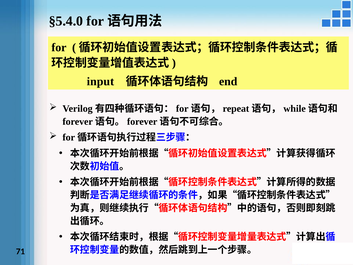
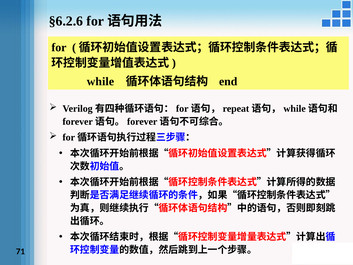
§5.4.0: §5.4.0 -> §6.2.6
input: input -> while
